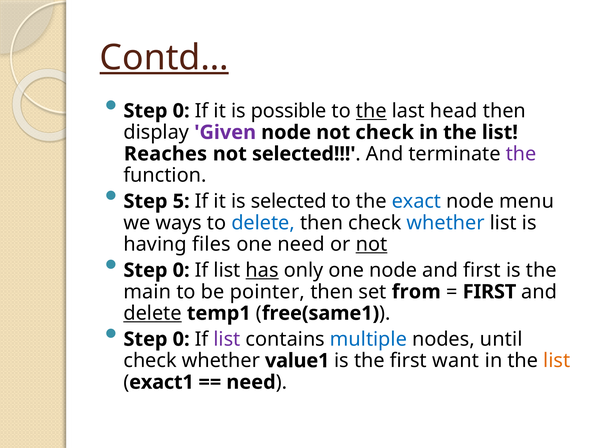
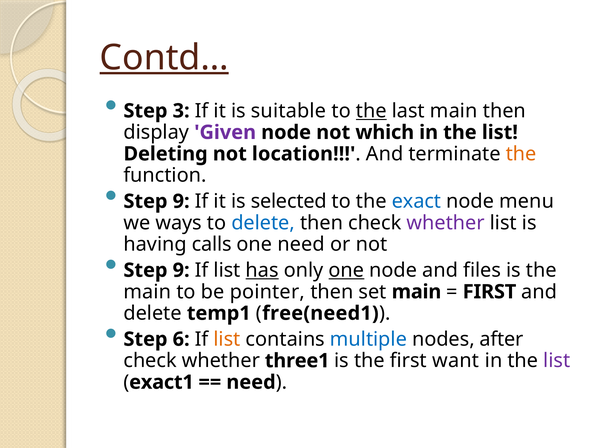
0 at (181, 111): 0 -> 3
possible: possible -> suitable
last head: head -> main
not check: check -> which
Reaches: Reaches -> Deleting
not selected: selected -> location
the at (521, 154) colour: purple -> orange
5 at (181, 201): 5 -> 9
whether at (446, 223) colour: blue -> purple
files: files -> calls
not at (371, 244) underline: present -> none
0 at (181, 270): 0 -> 9
one at (346, 270) underline: none -> present
and first: first -> files
set from: from -> main
delete at (153, 313) underline: present -> none
free(same1: free(same1 -> free(need1
0 at (181, 339): 0 -> 6
list at (227, 339) colour: purple -> orange
until: until -> after
value1: value1 -> three1
list at (557, 361) colour: orange -> purple
